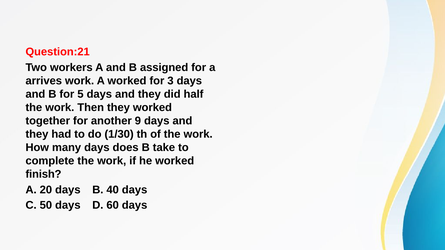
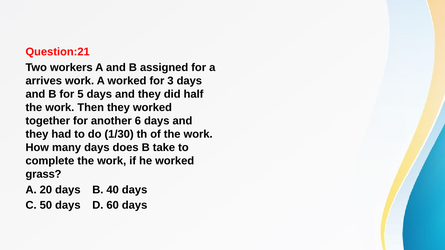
9: 9 -> 6
finish: finish -> grass
